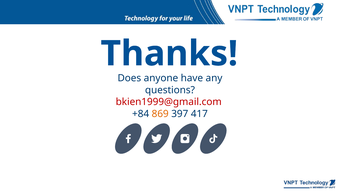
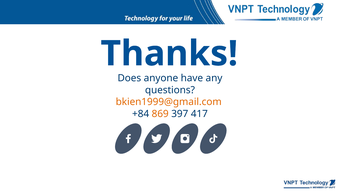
bkien1999@gmail.com colour: red -> orange
